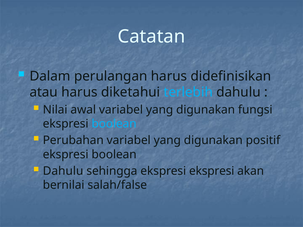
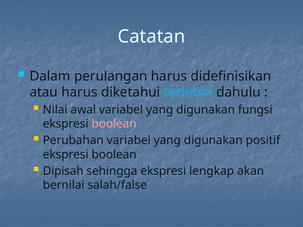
boolean at (114, 124) colour: light blue -> pink
Dahulu at (63, 171): Dahulu -> Dipisah
ekspresi ekspresi: ekspresi -> lengkap
